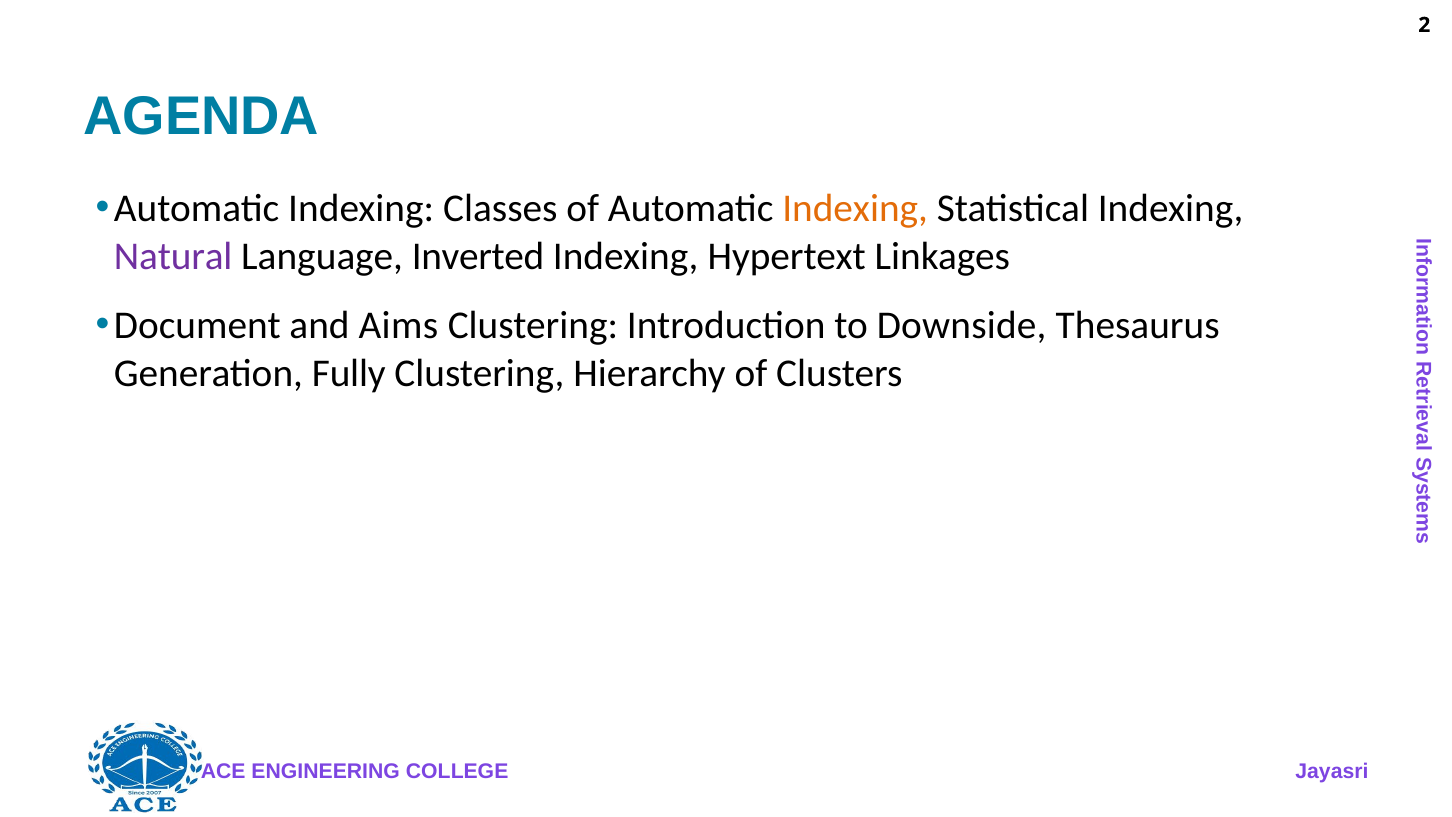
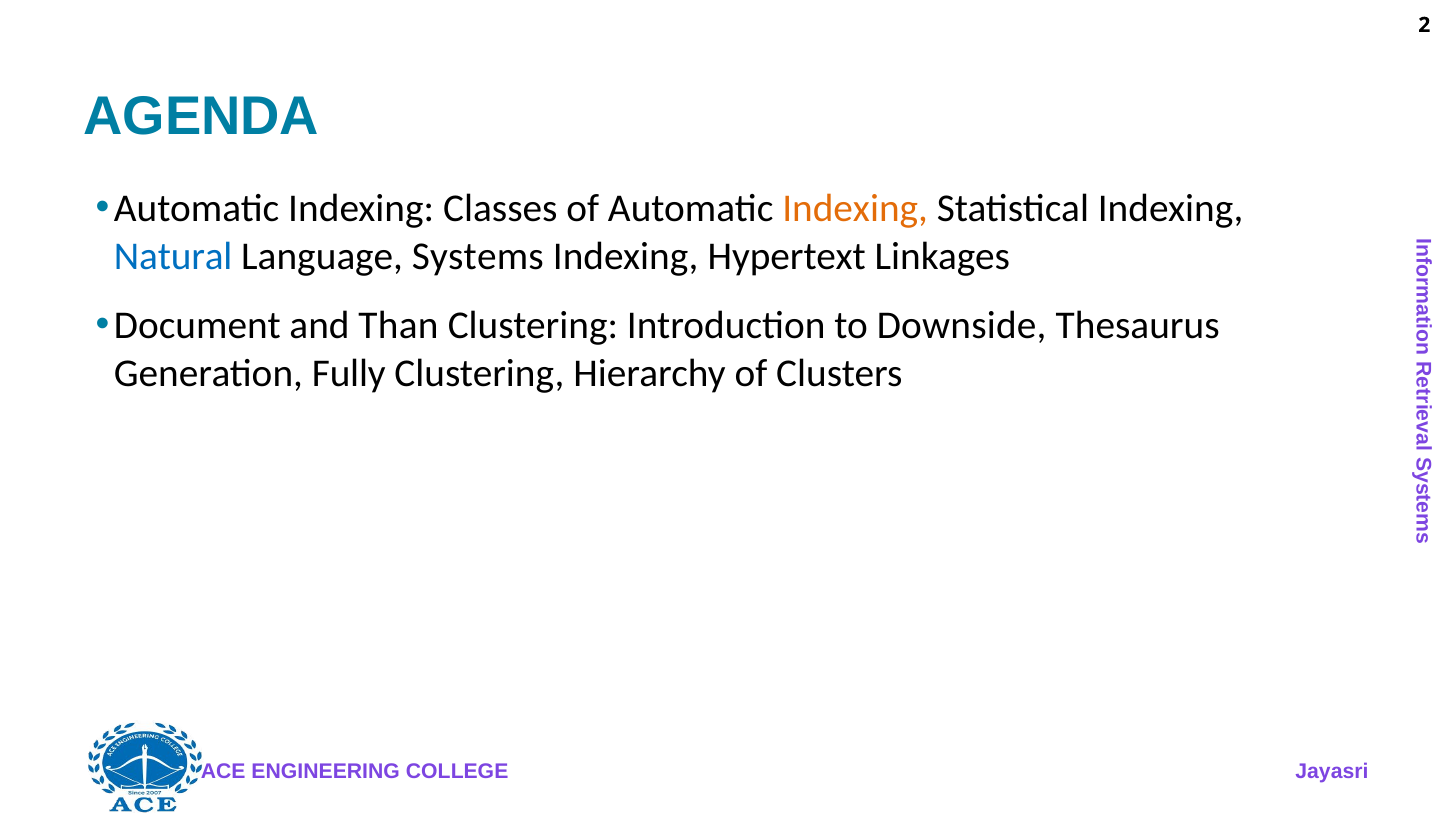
Natural colour: purple -> blue
Inverted: Inverted -> Systems
Aims: Aims -> Than
